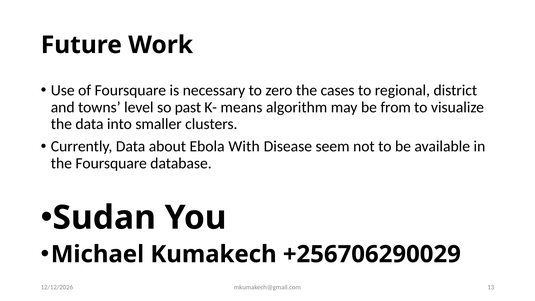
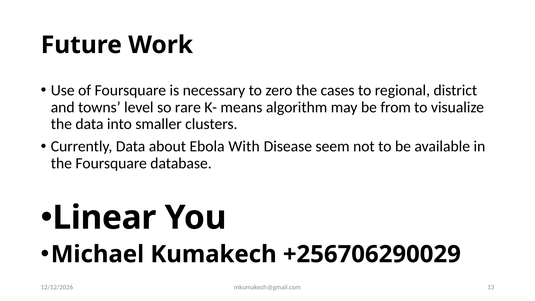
past: past -> rare
Sudan: Sudan -> Linear
